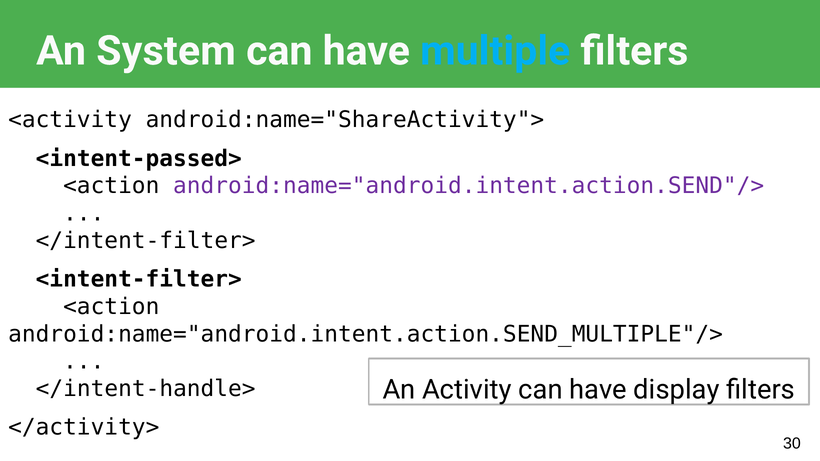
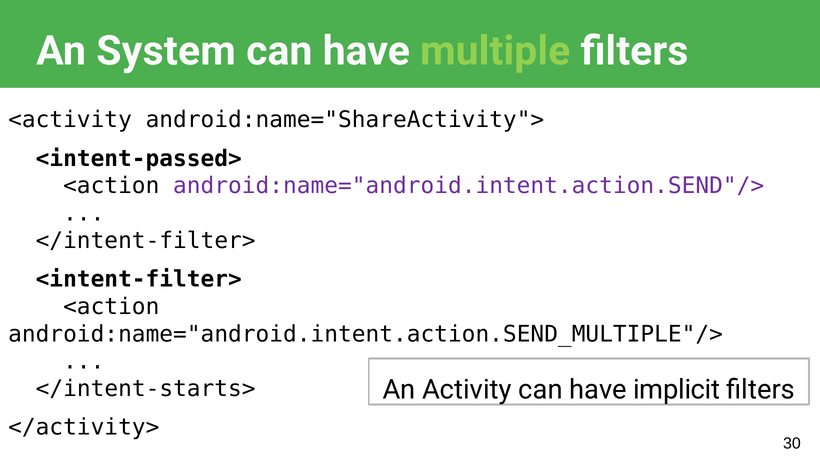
multiple colour: light blue -> light green
display: display -> implicit
</intent-handle>: </intent-handle> -> </intent-starts>
